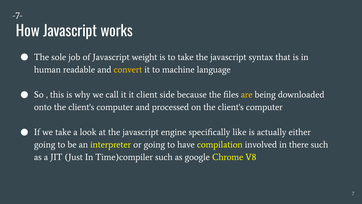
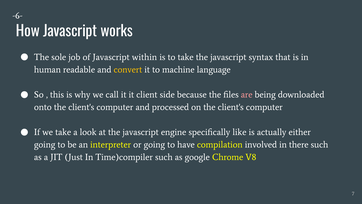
-7-: -7- -> -6-
weight: weight -> within
are colour: yellow -> pink
